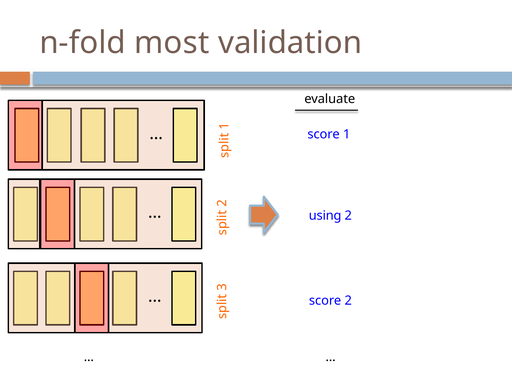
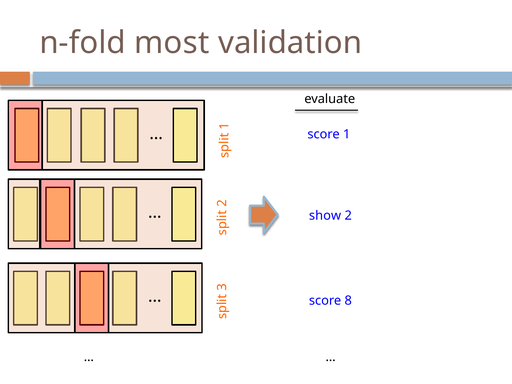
using: using -> show
score 2: 2 -> 8
